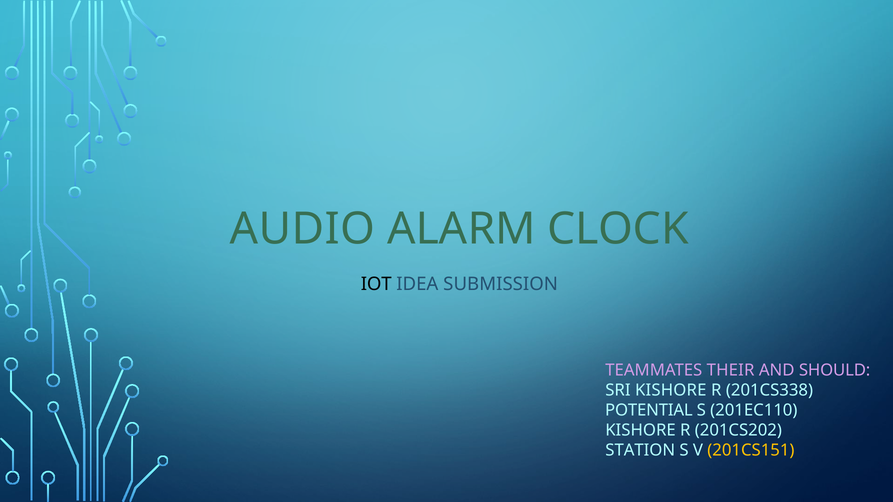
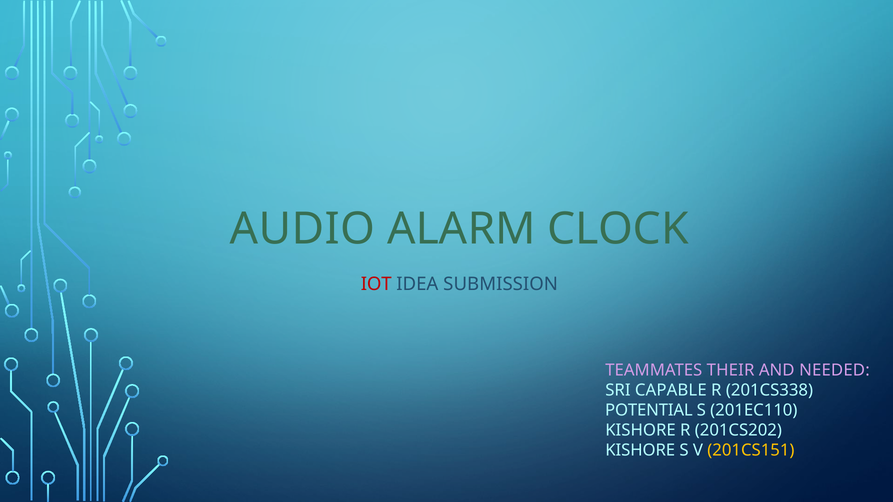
IOT colour: black -> red
SHOULD: SHOULD -> NEEDED
SRI KISHORE: KISHORE -> CAPABLE
STATION at (640, 451): STATION -> KISHORE
